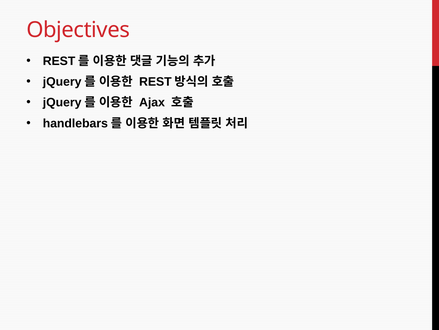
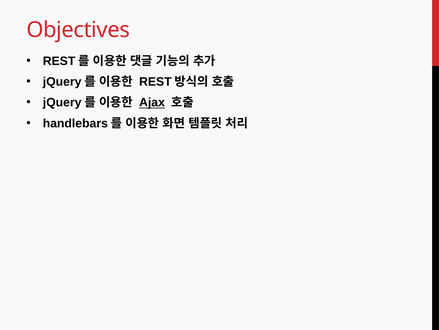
Ajax underline: none -> present
